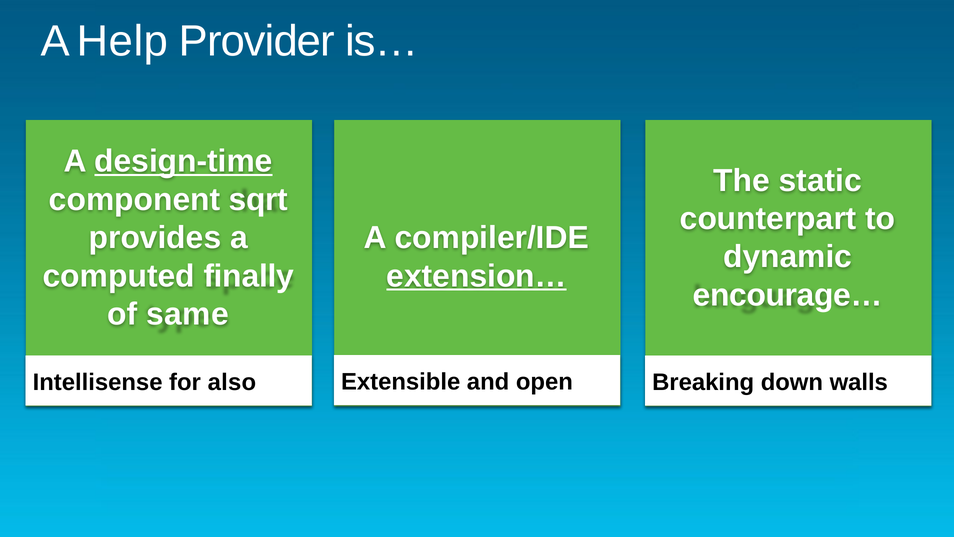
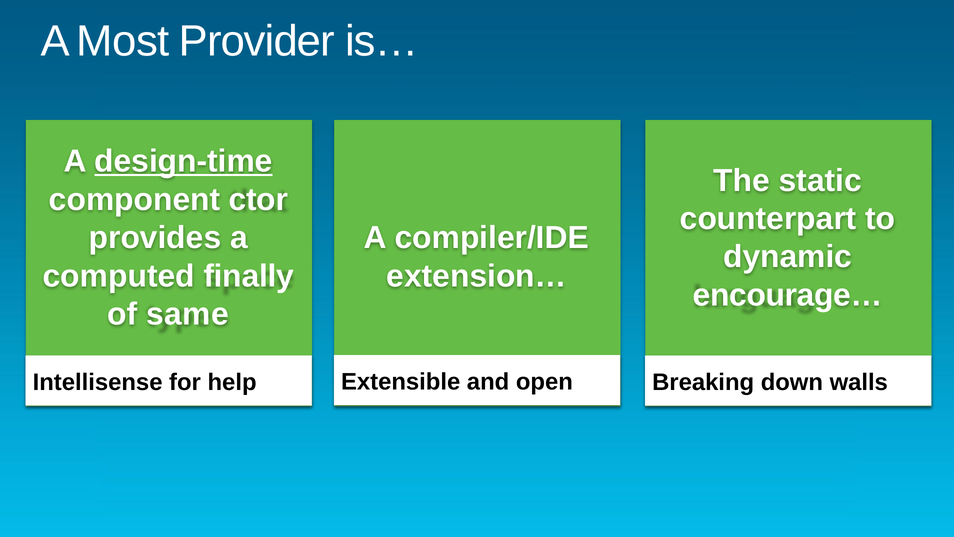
Help: Help -> Most
sqrt: sqrt -> ctor
extension… underline: present -> none
also: also -> help
